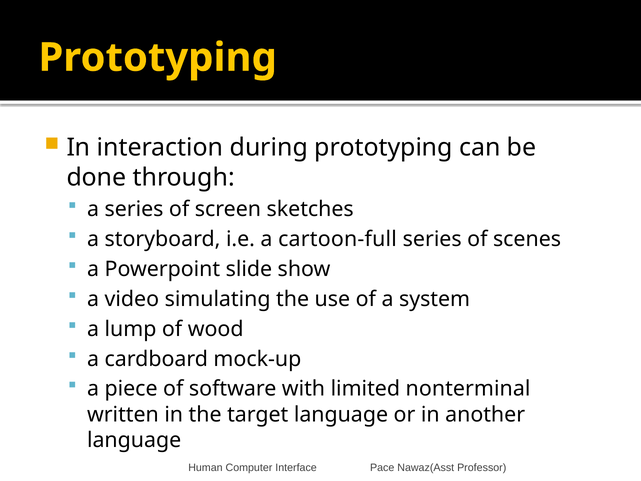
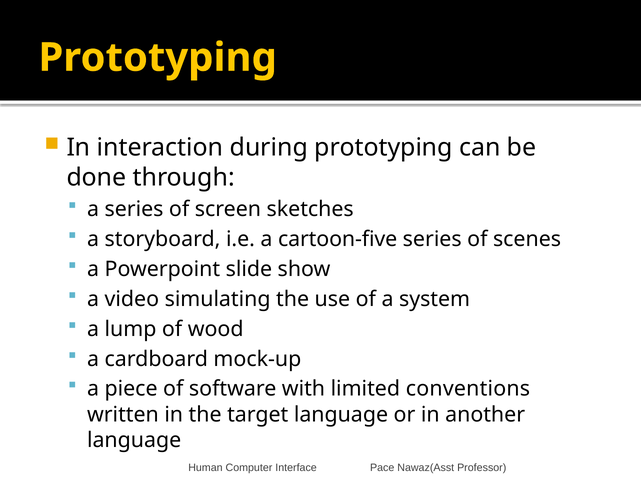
cartoon-full: cartoon-full -> cartoon-five
nonterminal: nonterminal -> conventions
